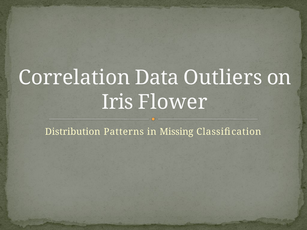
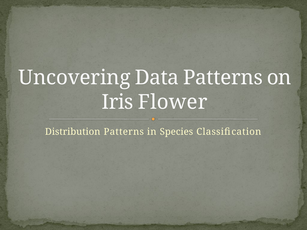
Correlation: Correlation -> Uncovering
Data Outliers: Outliers -> Patterns
Missing: Missing -> Species
